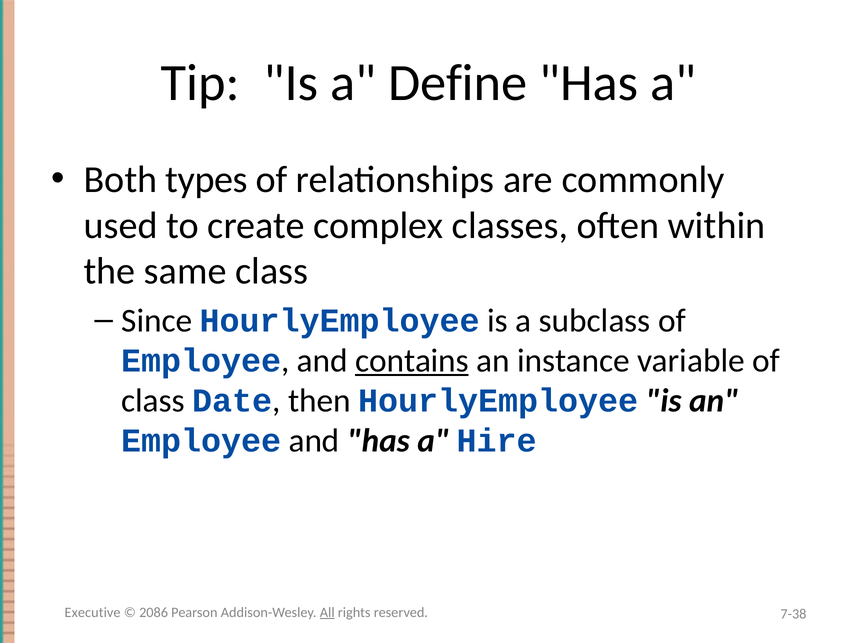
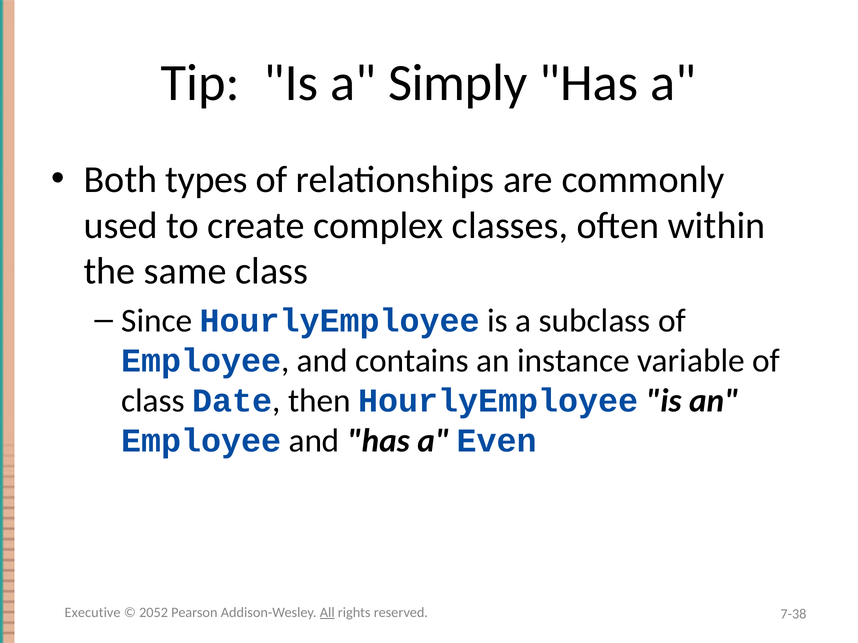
Define: Define -> Simply
contains underline: present -> none
Hire: Hire -> Even
2086: 2086 -> 2052
